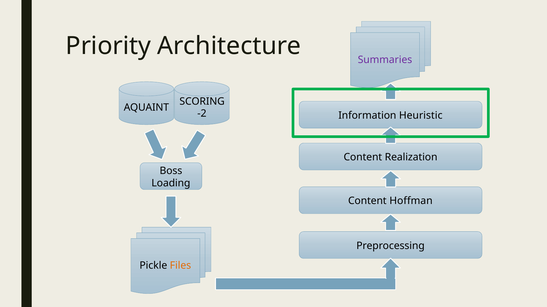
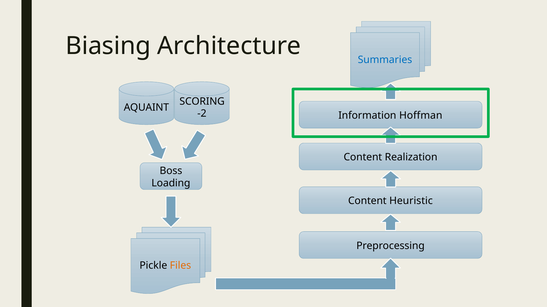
Priority: Priority -> Biasing
Summaries colour: purple -> blue
Heuristic: Heuristic -> Hoffman
Hoffman: Hoffman -> Heuristic
